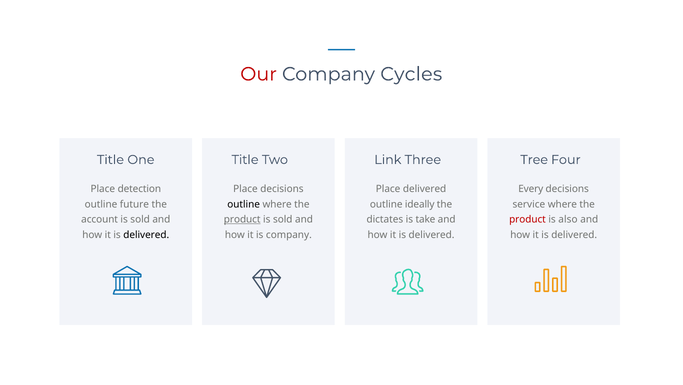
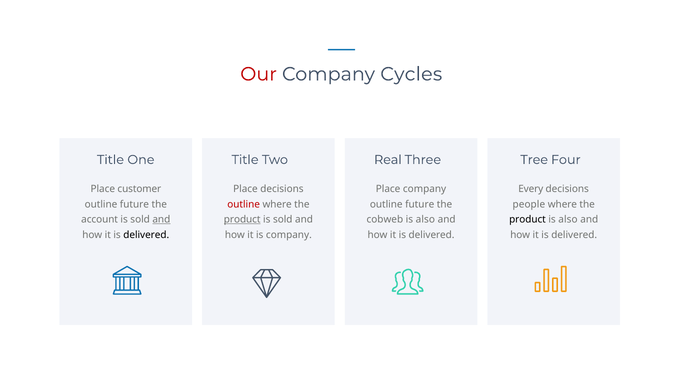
Link: Link -> Real
detection: detection -> customer
Place delivered: delivered -> company
outline at (244, 204) colour: black -> red
ideally at (420, 204): ideally -> future
service: service -> people
and at (161, 219) underline: none -> present
dictates: dictates -> cobweb
take at (425, 219): take -> also
product at (527, 219) colour: red -> black
